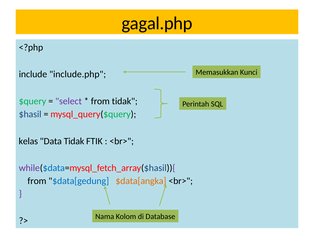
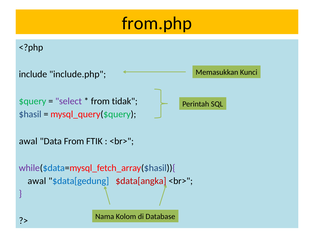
gagal.php: gagal.php -> from.php
kelas at (28, 141): kelas -> awal
Data Tidak: Tidak -> From
from at (37, 181): from -> awal
$data[angka colour: orange -> red
